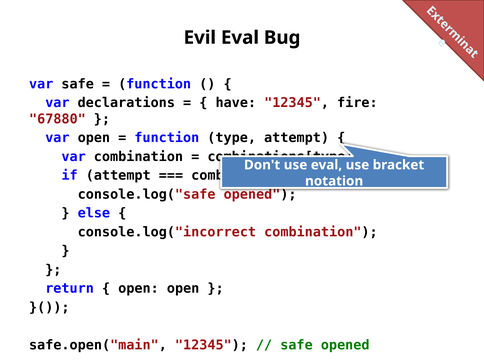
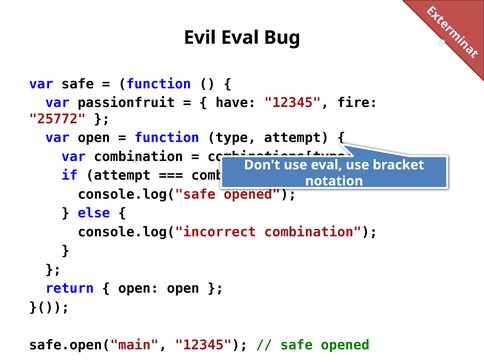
declarations: declarations -> passionfruit
67880: 67880 -> 25772
